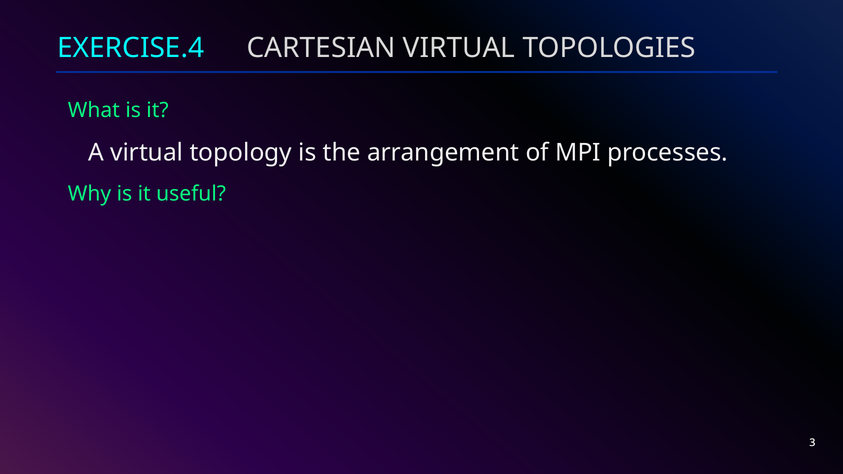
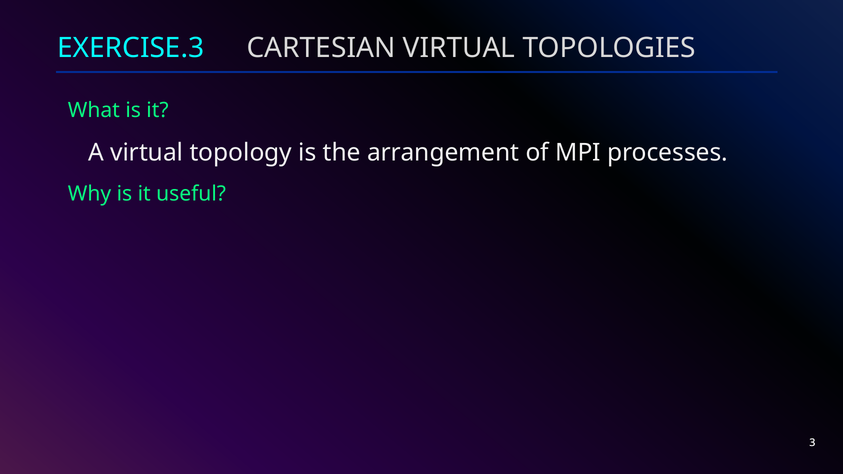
EXERCISE.4: EXERCISE.4 -> EXERCISE.3
